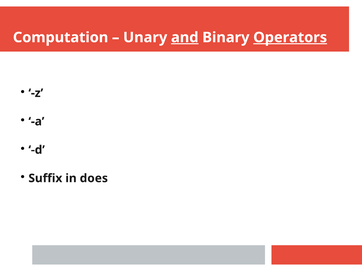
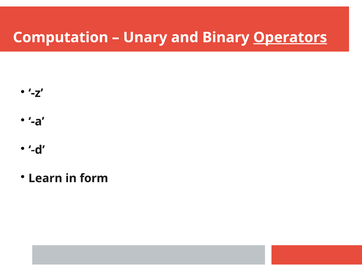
and underline: present -> none
Suffix: Suffix -> Learn
does: does -> form
